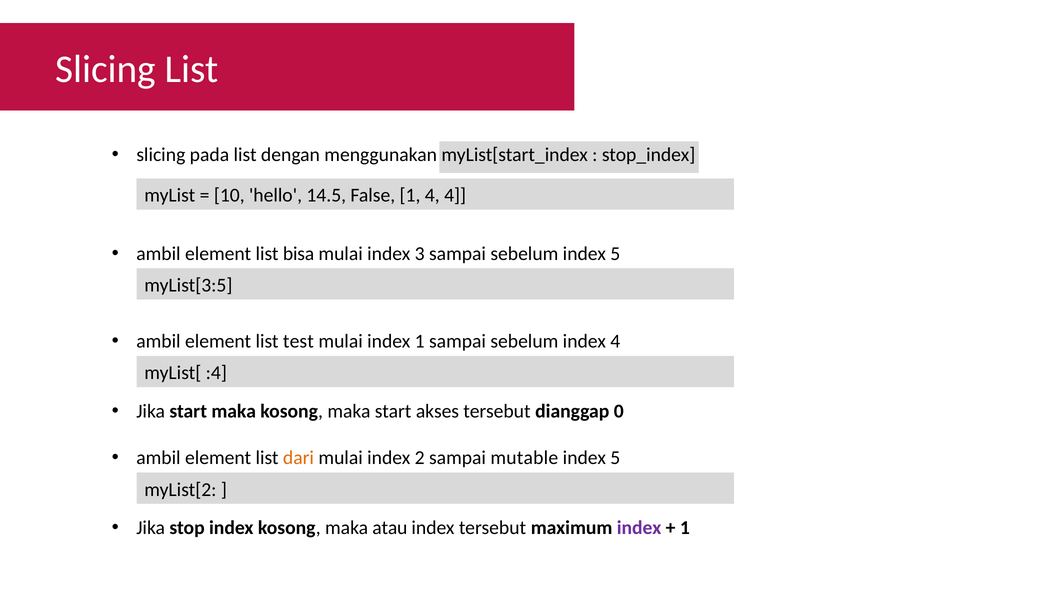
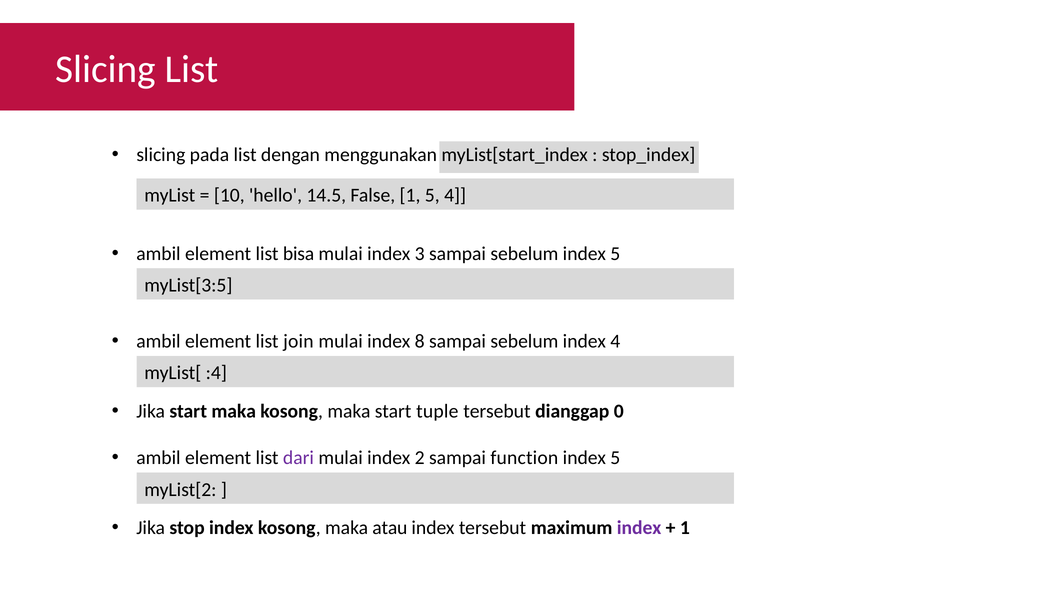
1 4: 4 -> 5
test: test -> join
index 1: 1 -> 8
akses: akses -> tuple
dari colour: orange -> purple
mutable: mutable -> function
